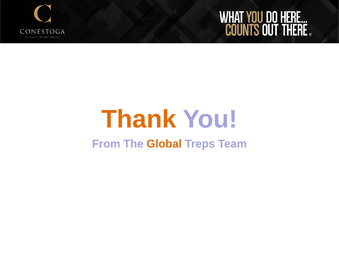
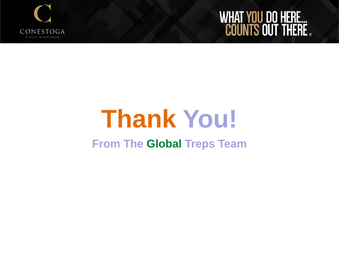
Global colour: orange -> green
